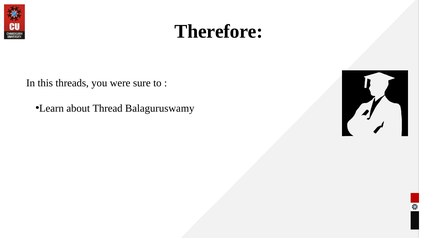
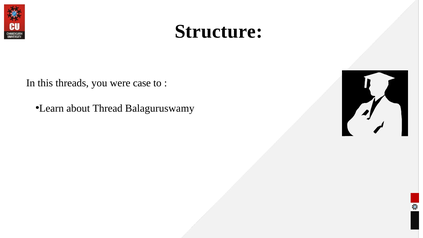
Therefore: Therefore -> Structure
sure: sure -> case
